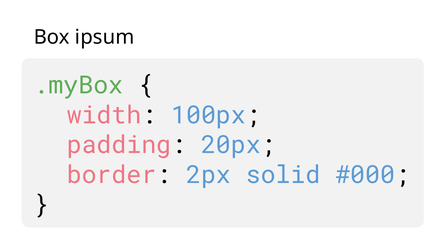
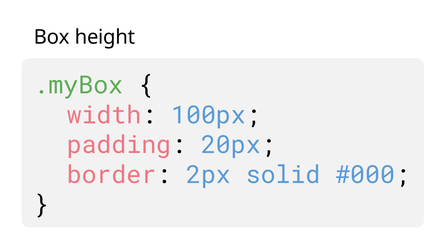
ipsum: ipsum -> height
